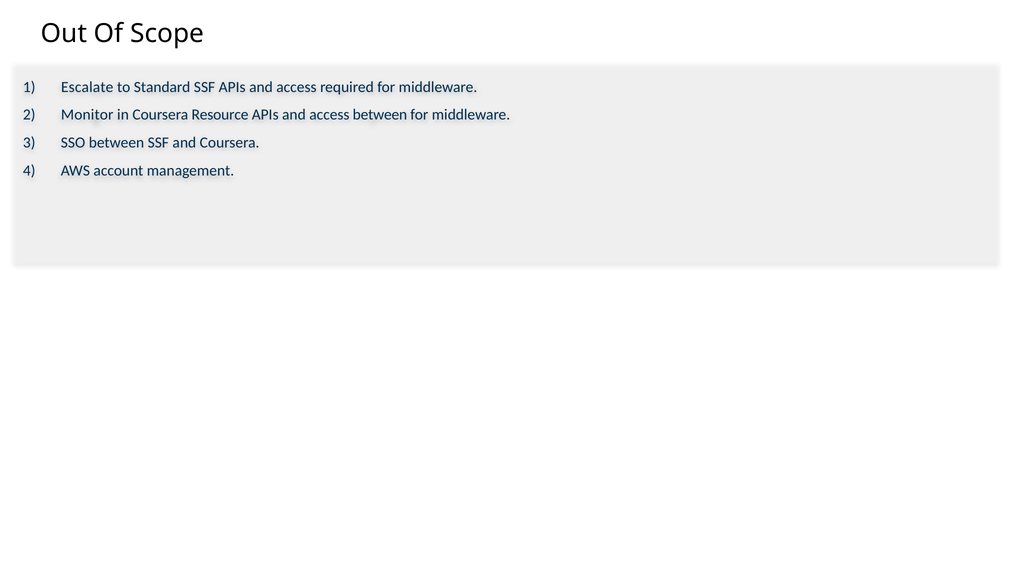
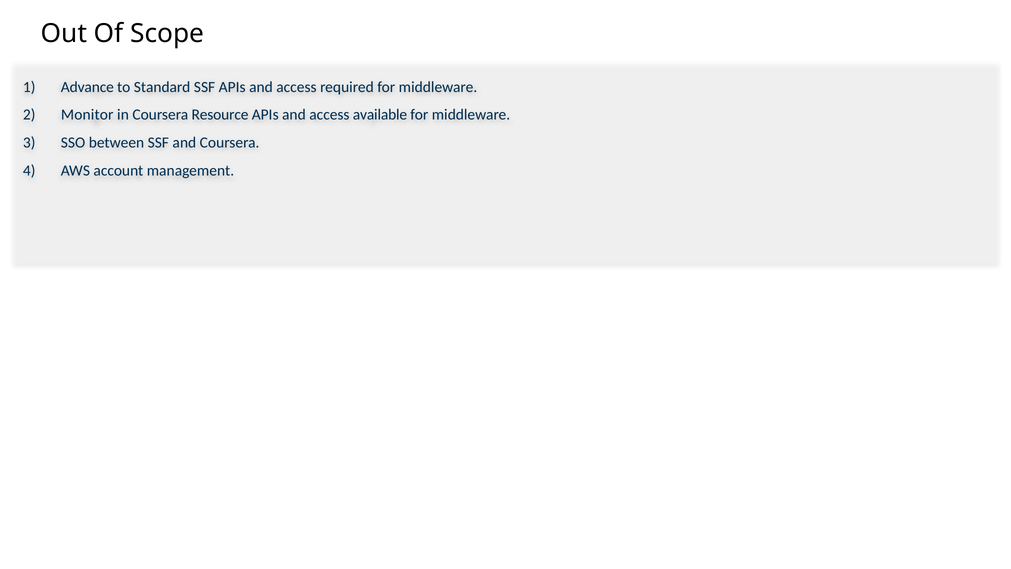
Escalate: Escalate -> Advance
access between: between -> available
